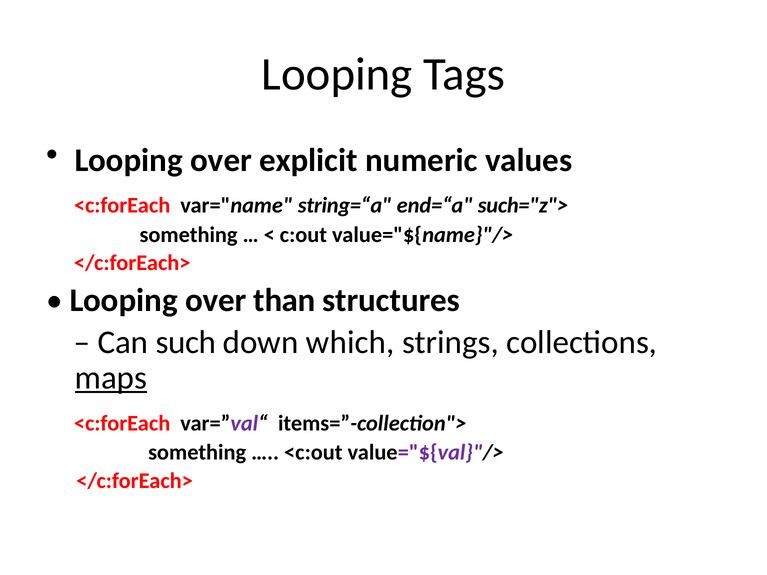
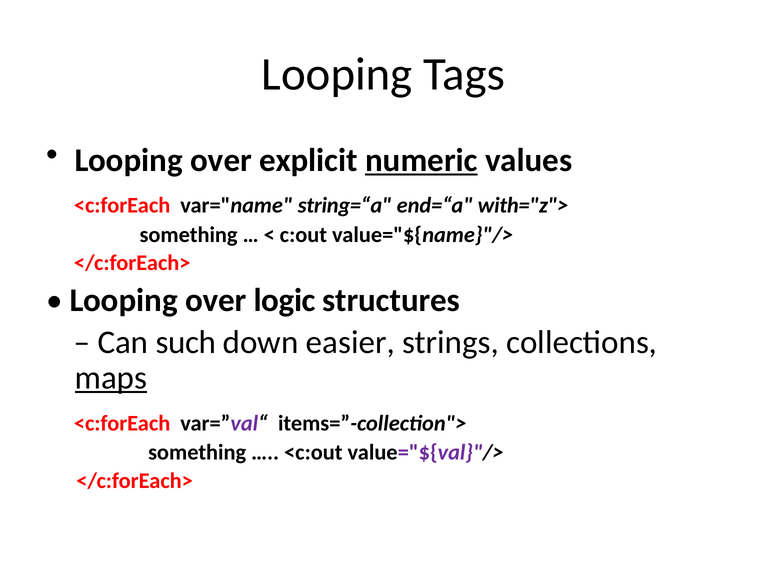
numeric underline: none -> present
such="z">: such="z"> -> with="z">
than: than -> logic
which: which -> easier
